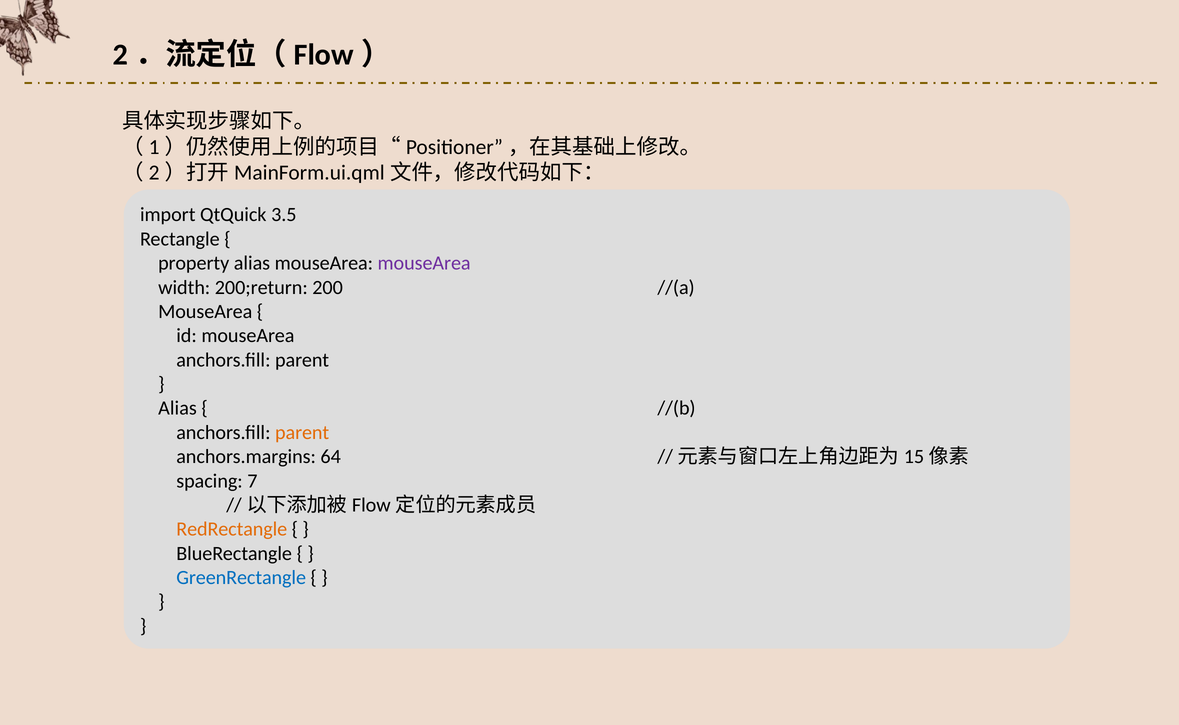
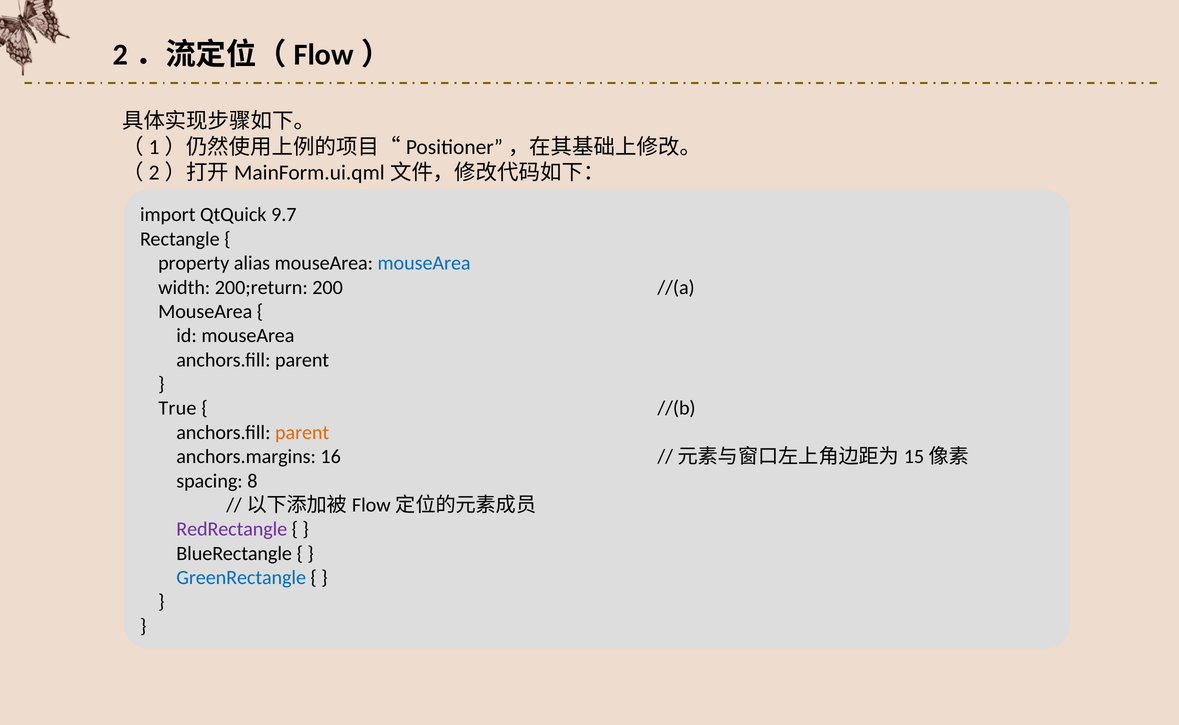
3.5: 3.5 -> 9.7
mouseArea at (424, 263) colour: purple -> blue
Alias at (178, 408): Alias -> True
64: 64 -> 16
7: 7 -> 8
RedRectangle colour: orange -> purple
